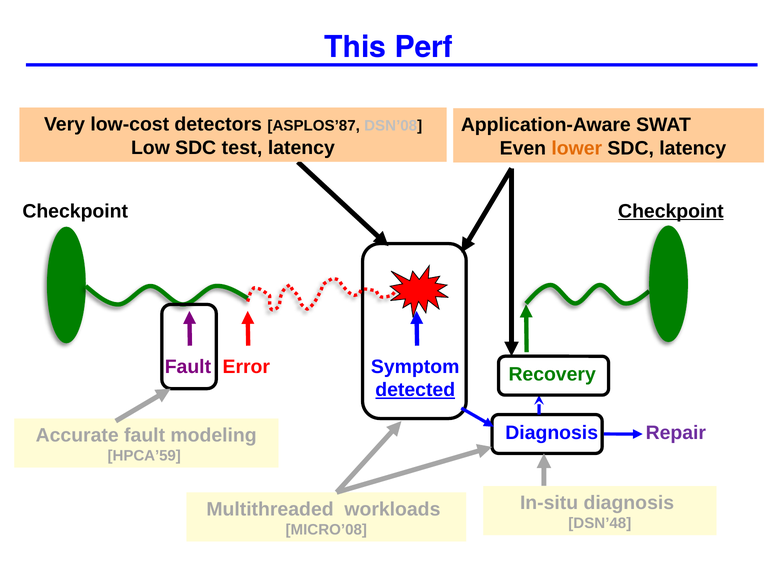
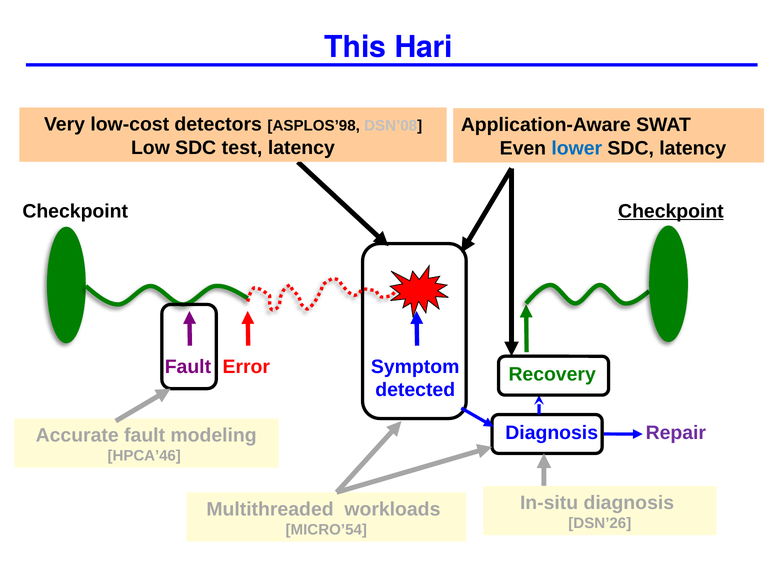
Perf: Perf -> Hari
ASPLOS’87: ASPLOS’87 -> ASPLOS’98
lower colour: orange -> blue
detected underline: present -> none
HPCA’59: HPCA’59 -> HPCA’46
DSN’48: DSN’48 -> DSN’26
MICRO’08: MICRO’08 -> MICRO’54
